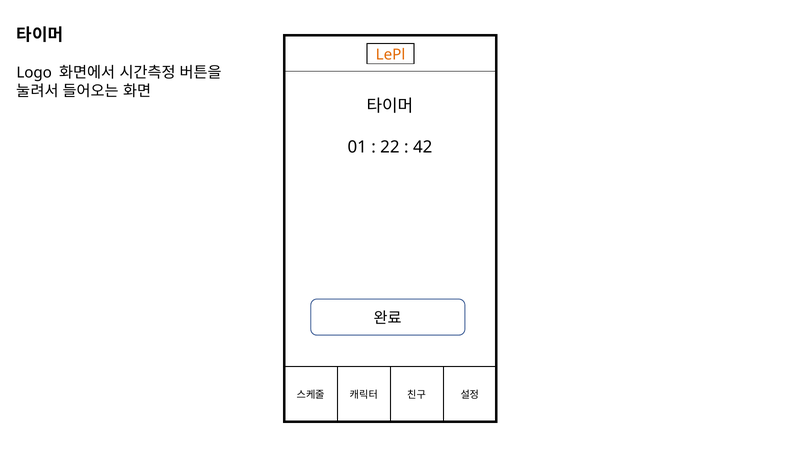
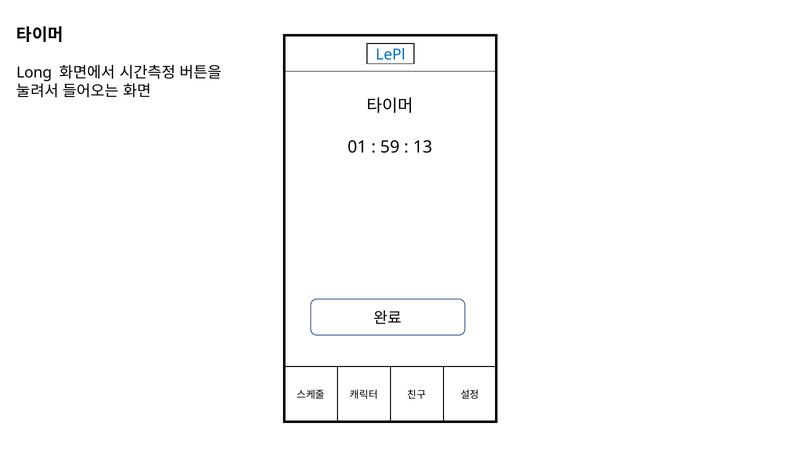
LePl colour: orange -> blue
Logo: Logo -> Long
22: 22 -> 59
42: 42 -> 13
